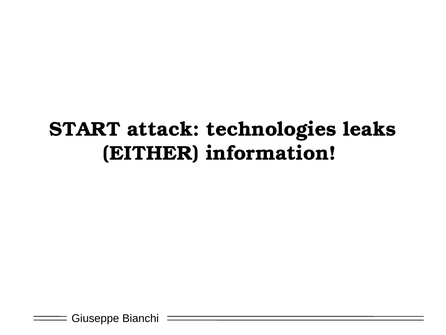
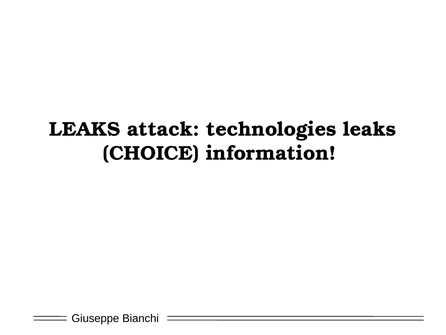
START at (85, 129): START -> LEAKS
EITHER: EITHER -> CHOICE
